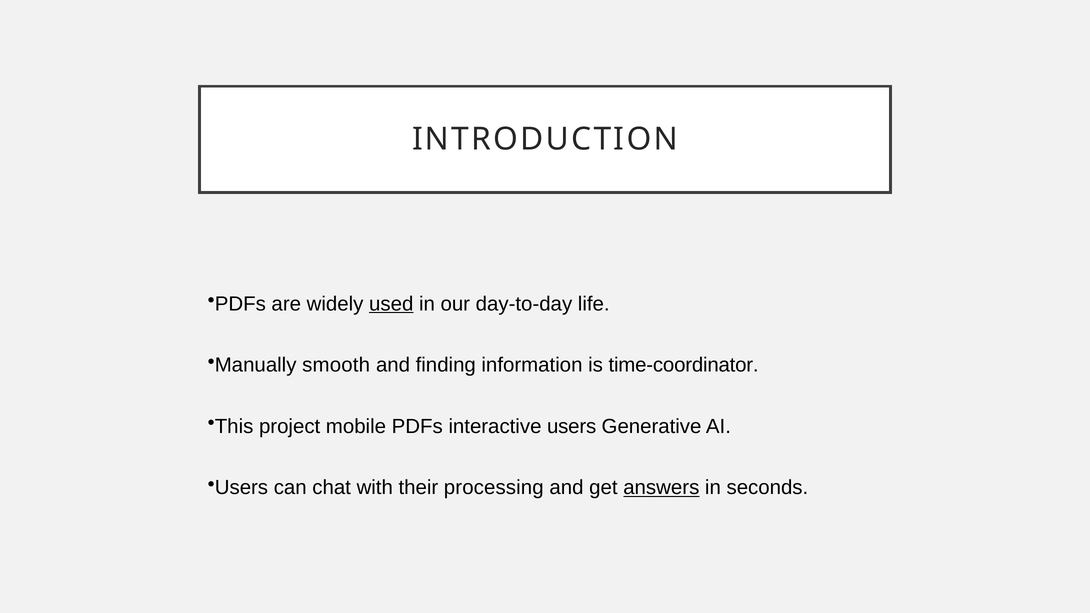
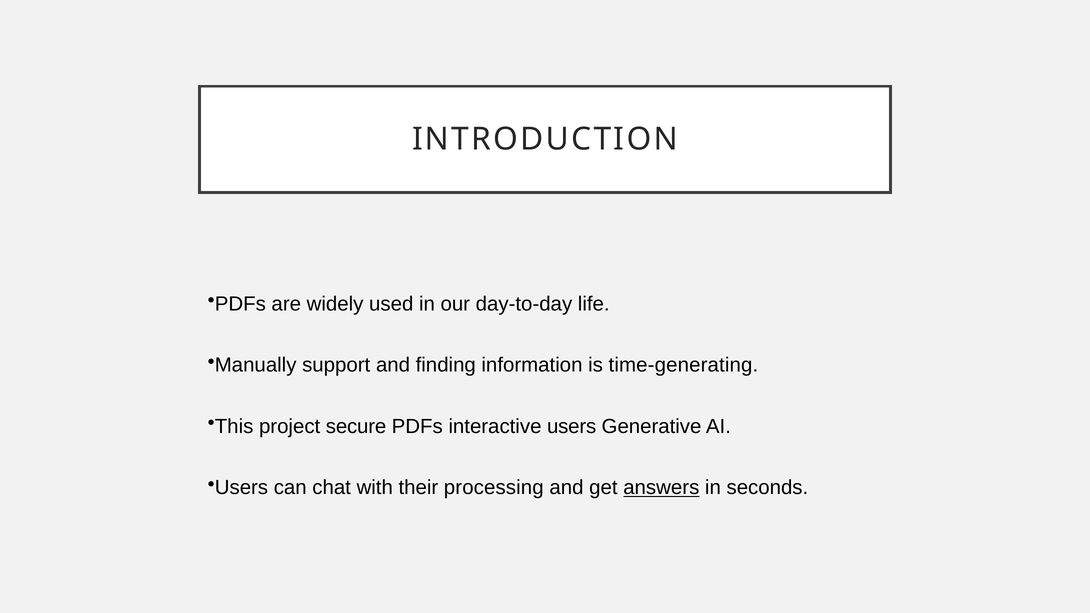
used underline: present -> none
smooth: smooth -> support
time-coordinator: time-coordinator -> time-generating
mobile: mobile -> secure
